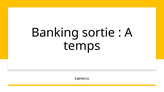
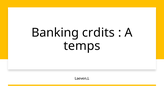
sortie: sortie -> crdits
